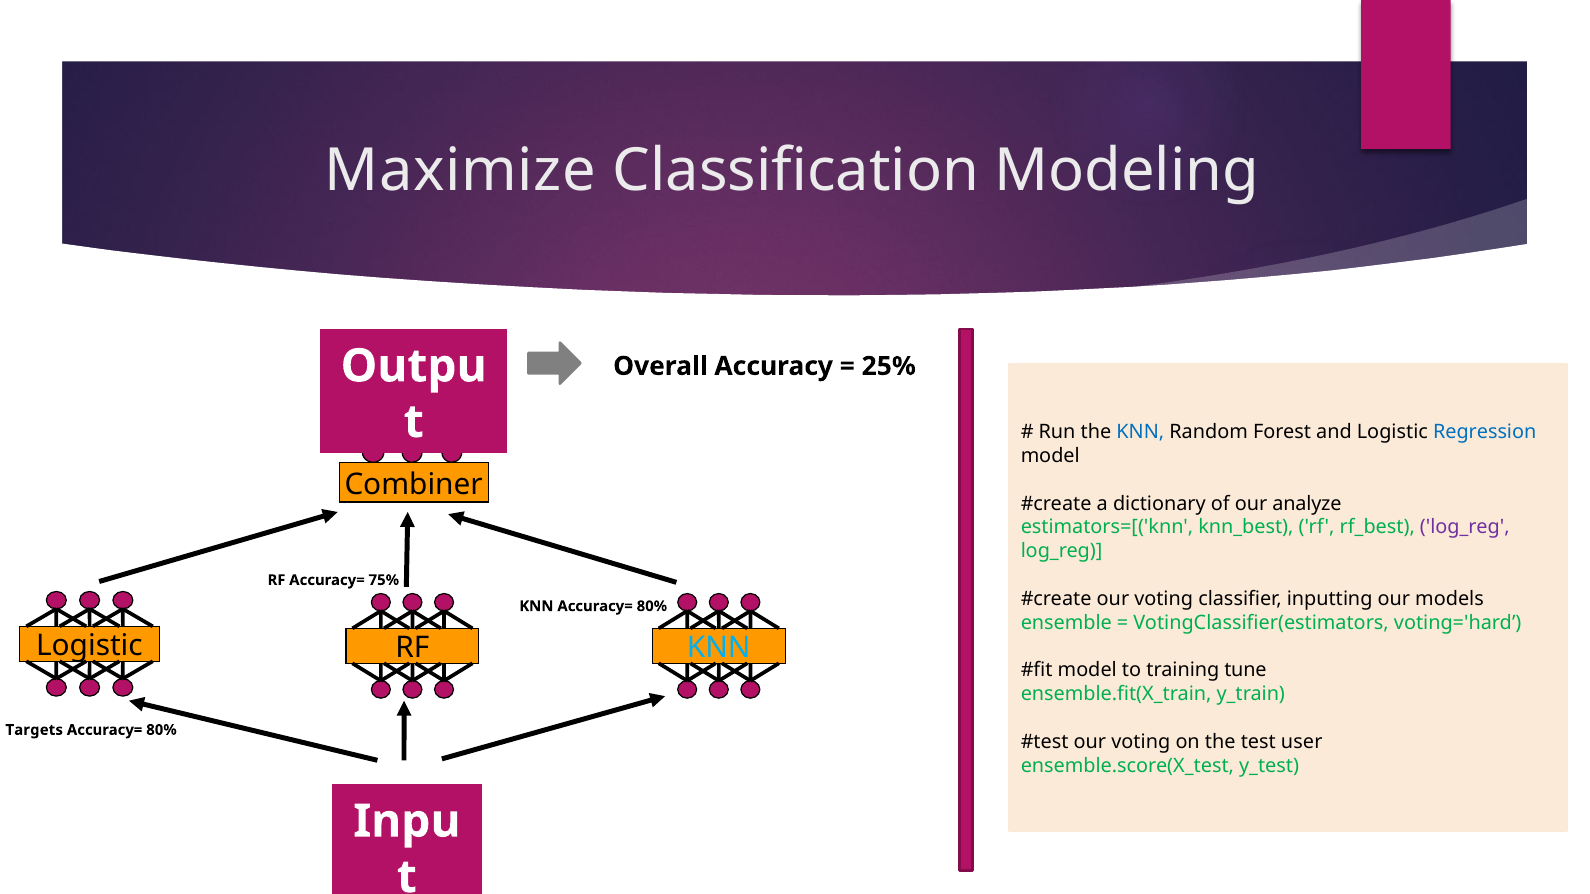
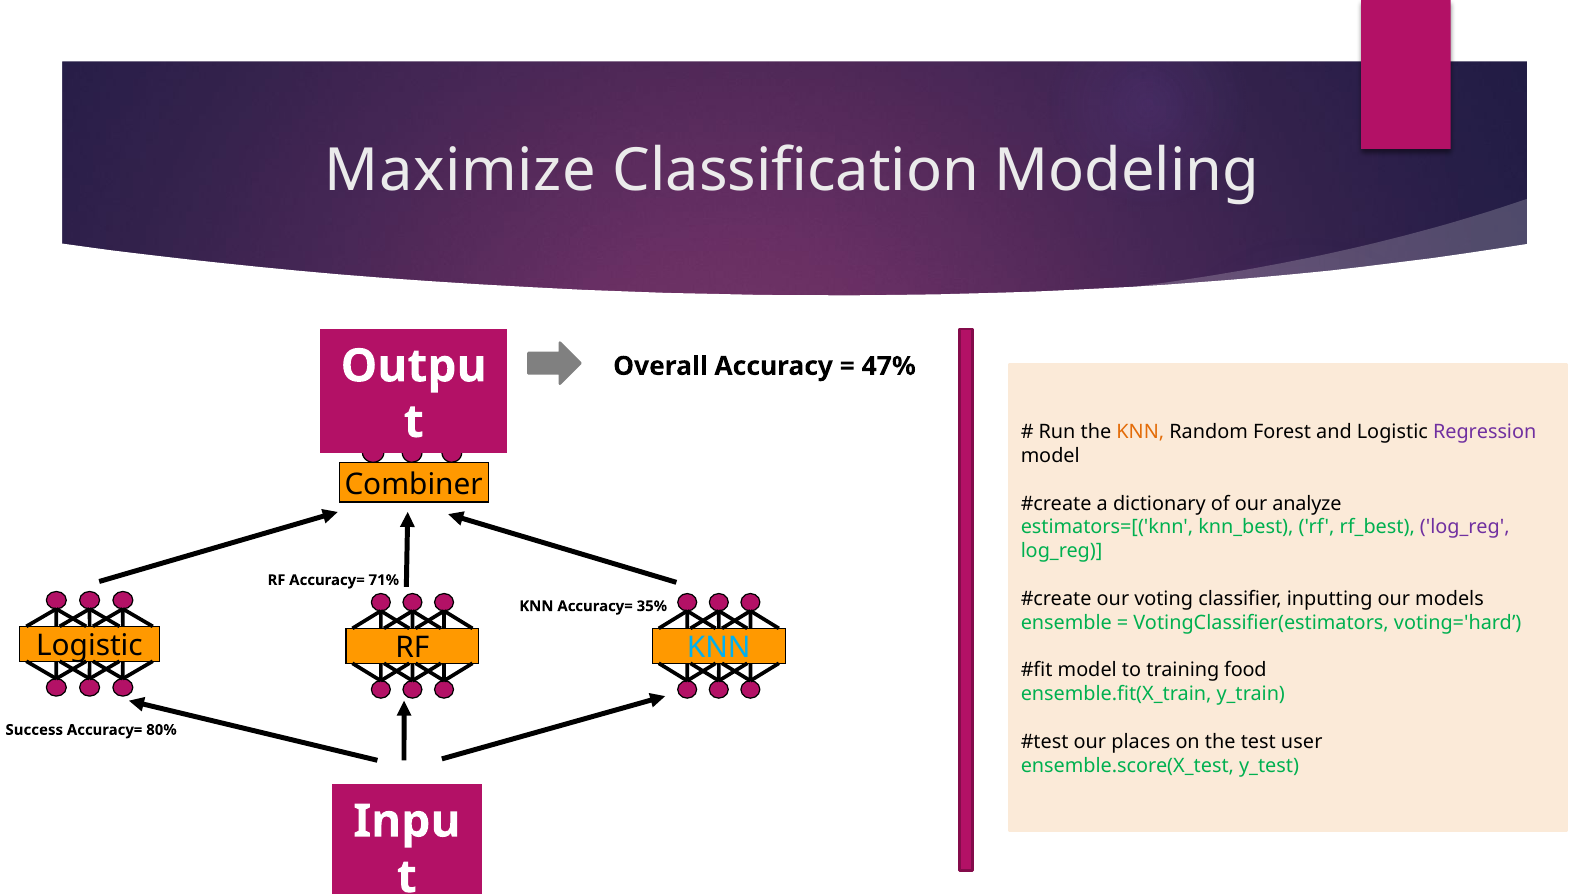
25%: 25% -> 47%
KNN at (1140, 432) colour: blue -> orange
Regression colour: blue -> purple
75%: 75% -> 71%
KNN Accuracy= 80%: 80% -> 35%
tune: tune -> food
Targets: Targets -> Success
voting at (1141, 742): voting -> places
